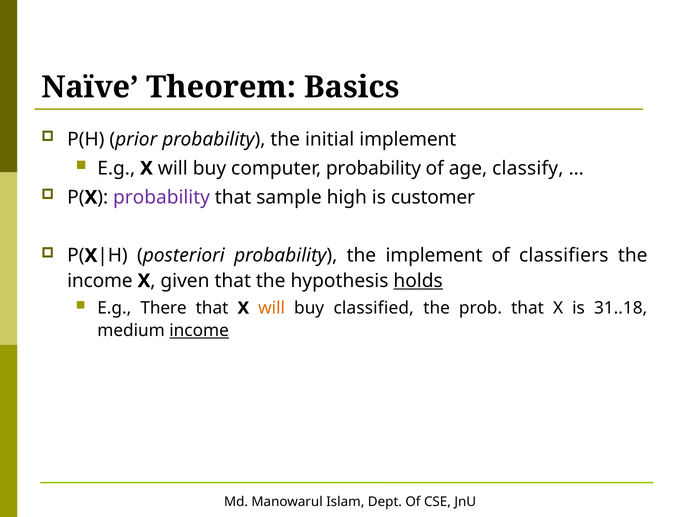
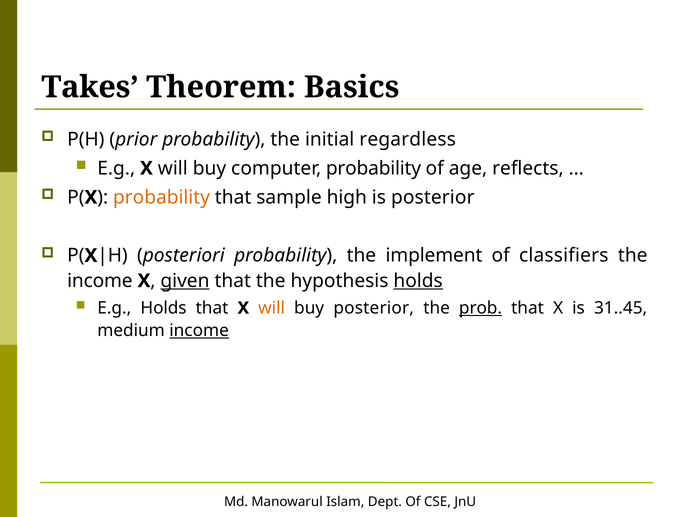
Naïve: Naïve -> Takes
initial implement: implement -> regardless
classify: classify -> reflects
probability at (162, 197) colour: purple -> orange
is customer: customer -> posterior
given underline: none -> present
E.g There: There -> Holds
buy classified: classified -> posterior
prob underline: none -> present
31..18: 31..18 -> 31..45
